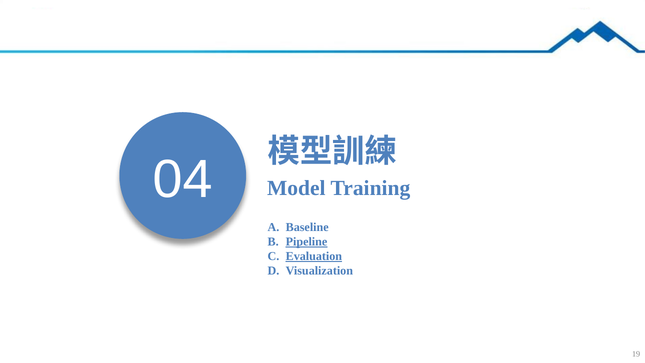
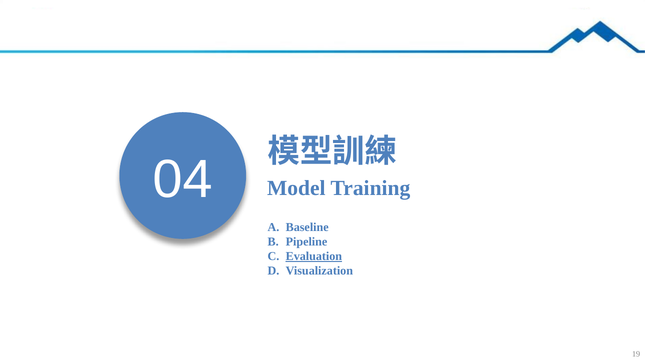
Pipeline underline: present -> none
